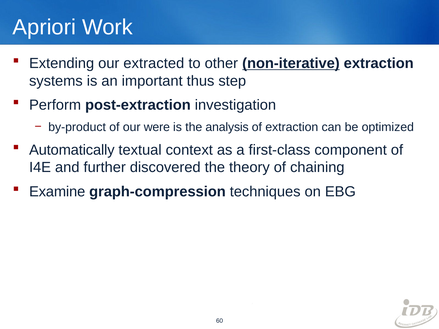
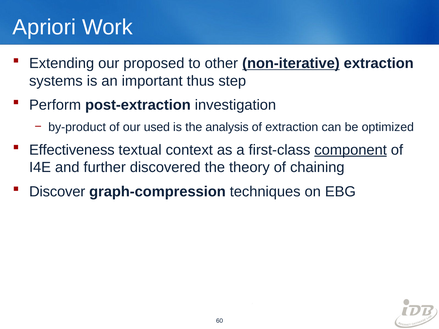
extracted: extracted -> proposed
were: were -> used
Automatically: Automatically -> Effectiveness
component underline: none -> present
Examine: Examine -> Discover
